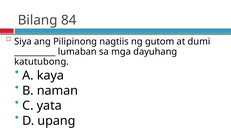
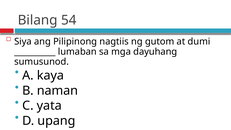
84: 84 -> 54
katutubong: katutubong -> sumusunod
